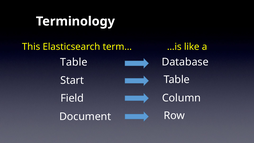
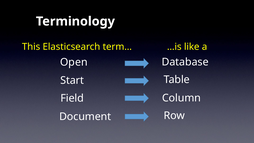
Table at (74, 62): Table -> Open
